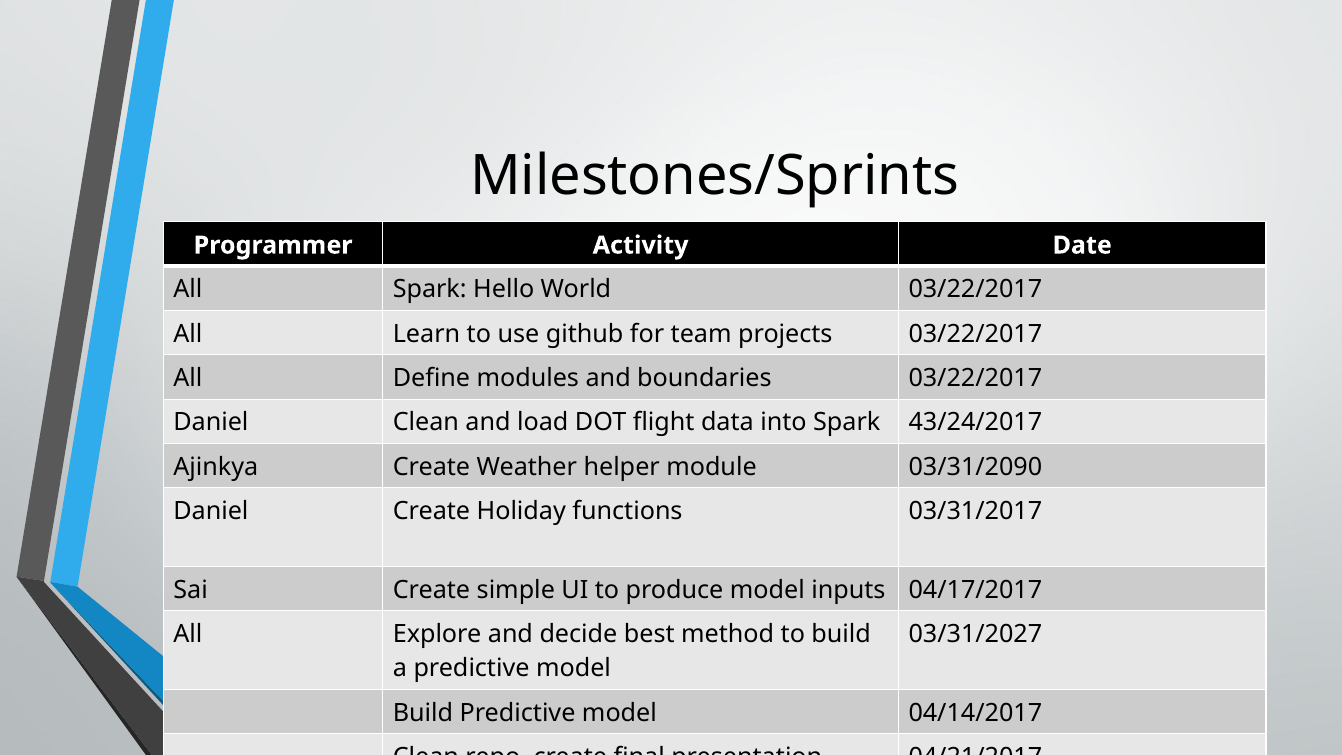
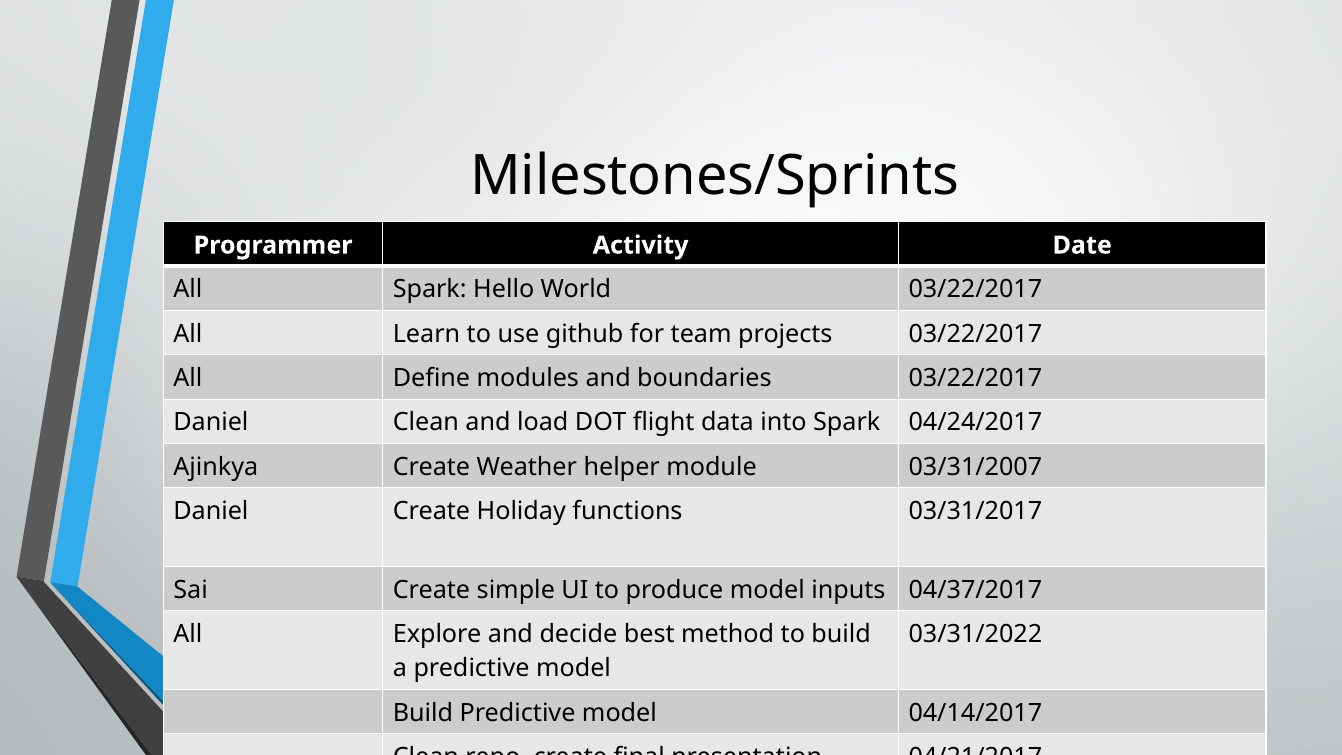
43/24/2017: 43/24/2017 -> 04/24/2017
03/31/2090: 03/31/2090 -> 03/31/2007
04/17/2017: 04/17/2017 -> 04/37/2017
03/31/2027: 03/31/2027 -> 03/31/2022
